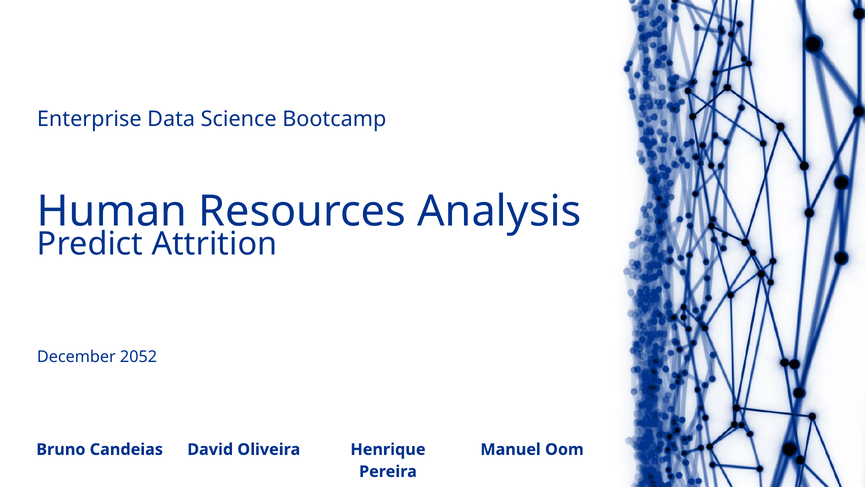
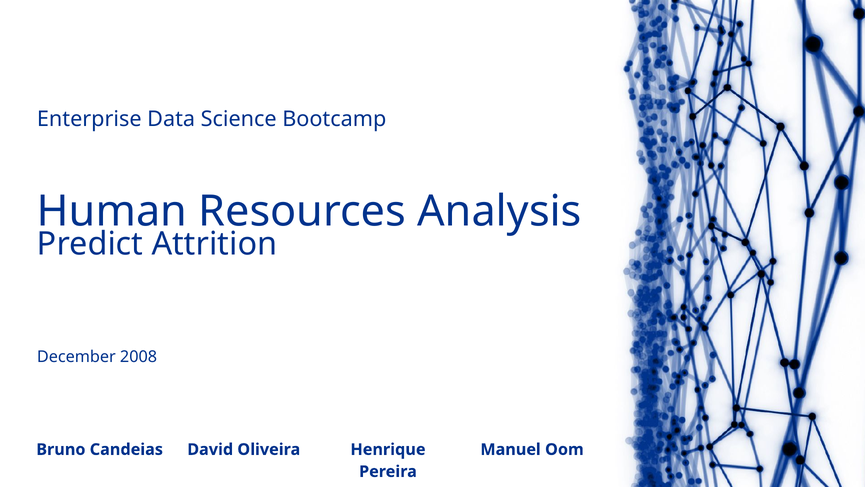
2052: 2052 -> 2008
